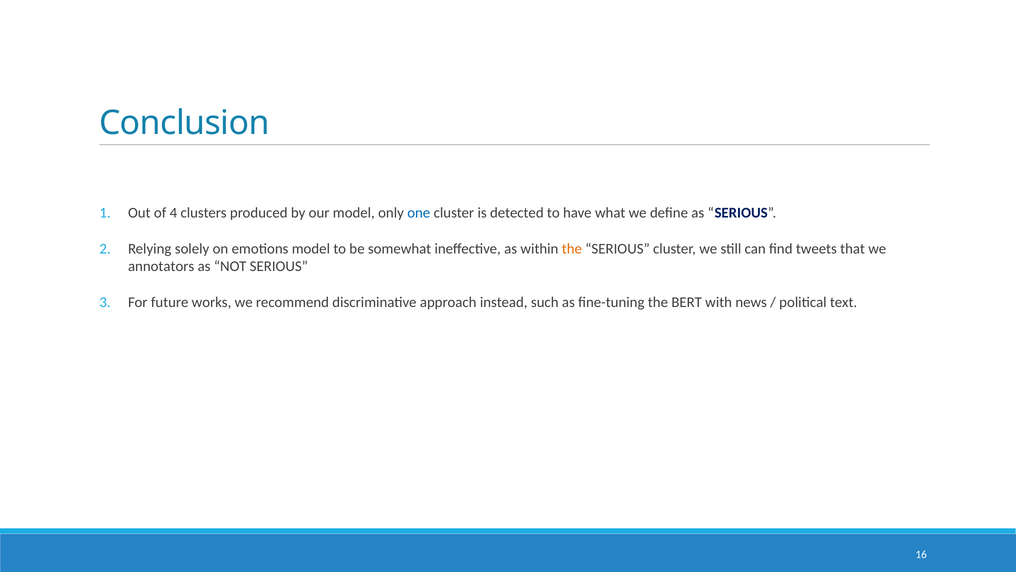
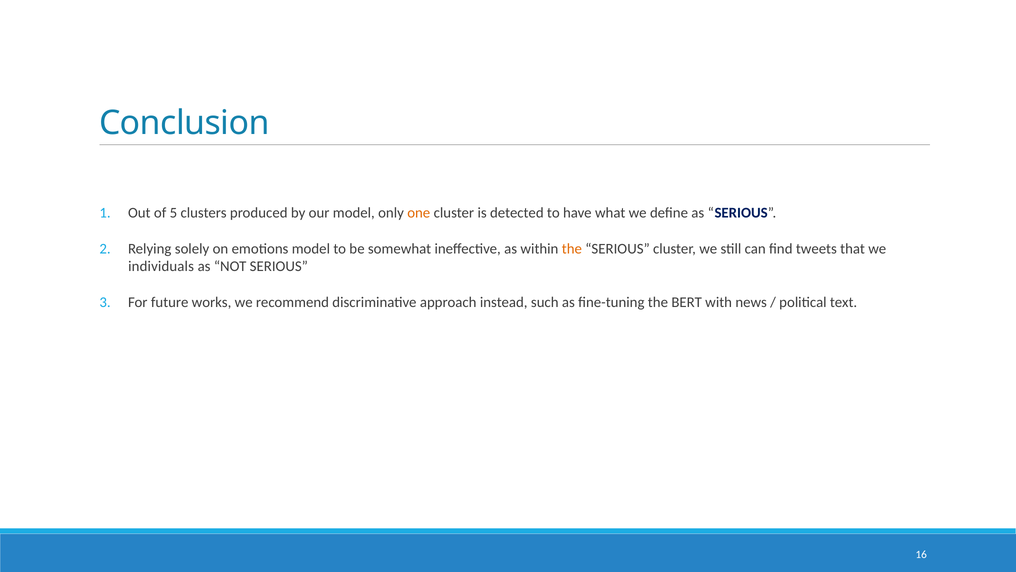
4: 4 -> 5
one colour: blue -> orange
annotators: annotators -> individuals
